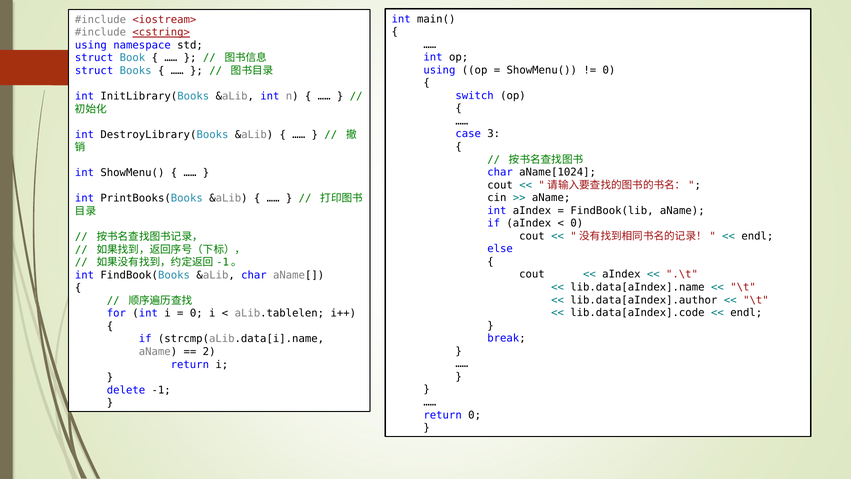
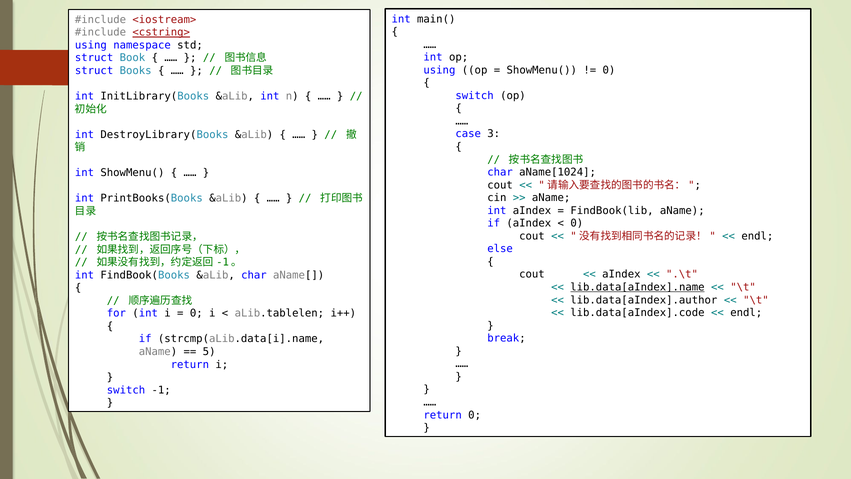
lib.data[aIndex].name underline: none -> present
2: 2 -> 5
delete at (126, 390): delete -> switch
